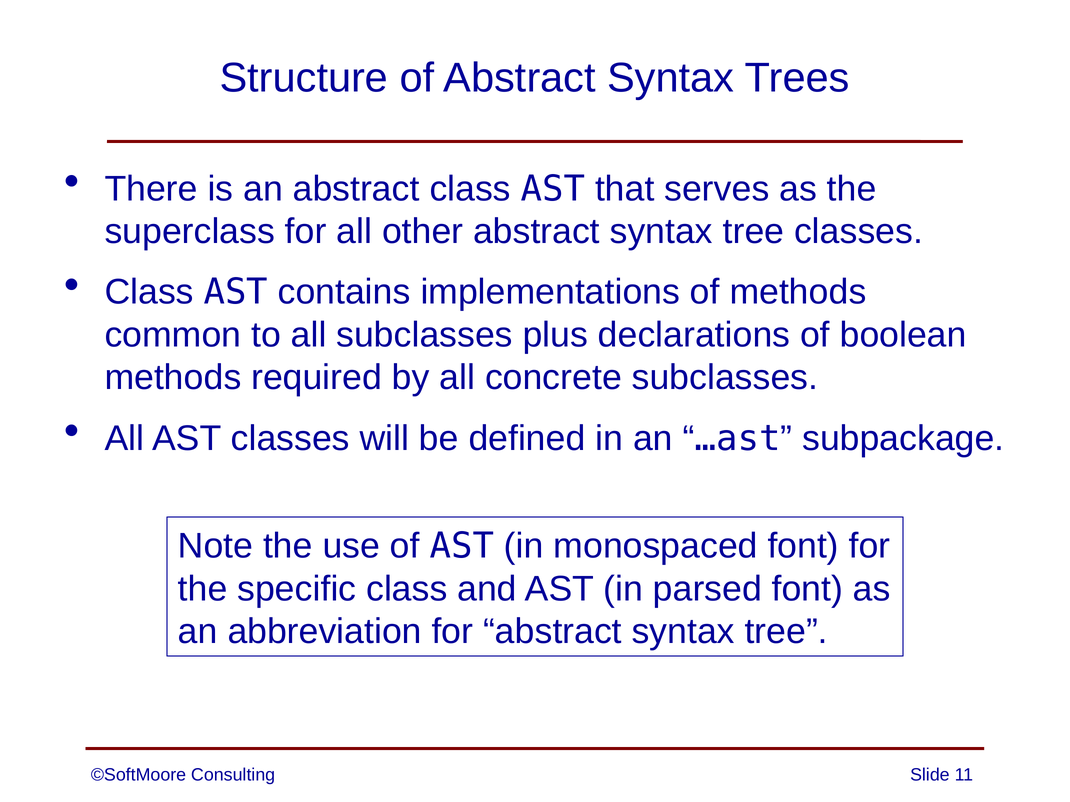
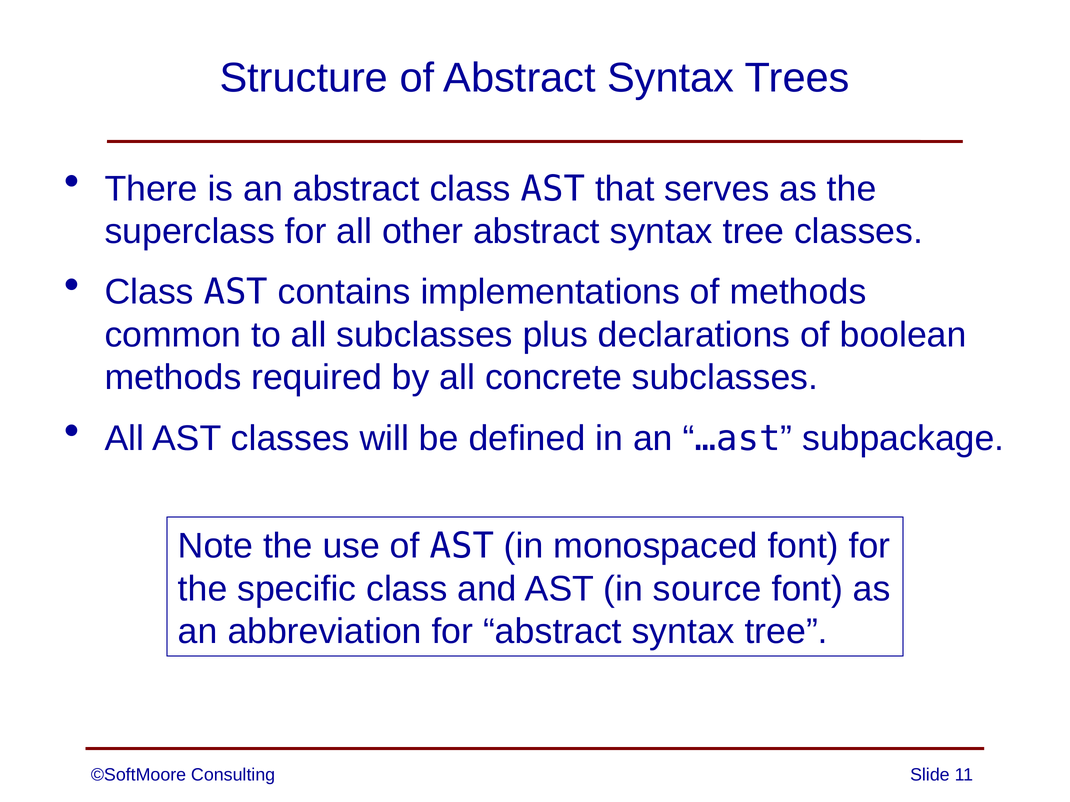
parsed: parsed -> source
